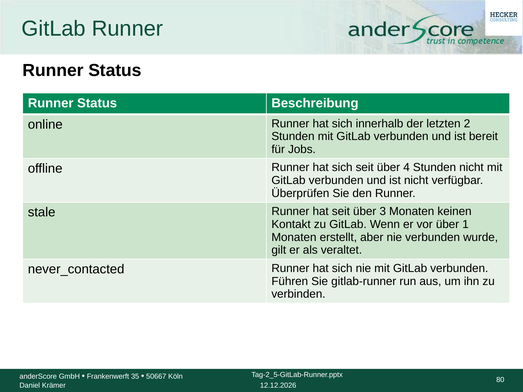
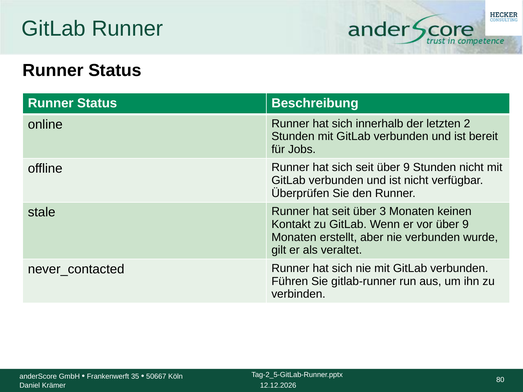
seit über 4: 4 -> 9
vor über 1: 1 -> 9
